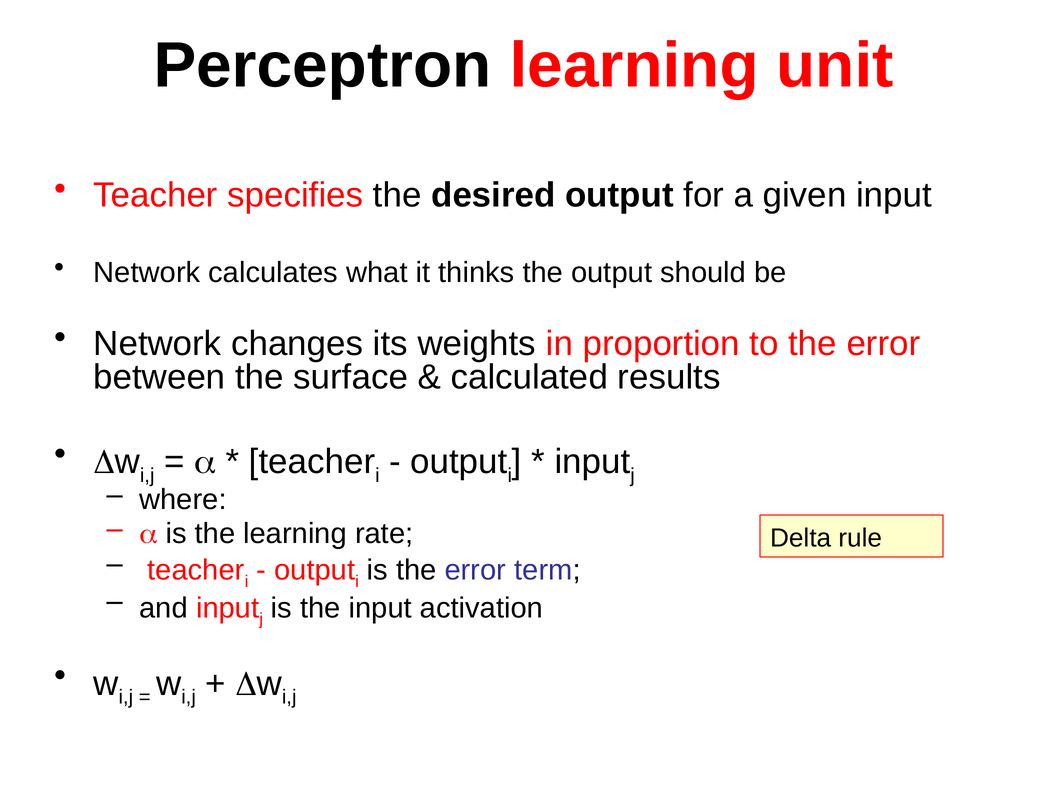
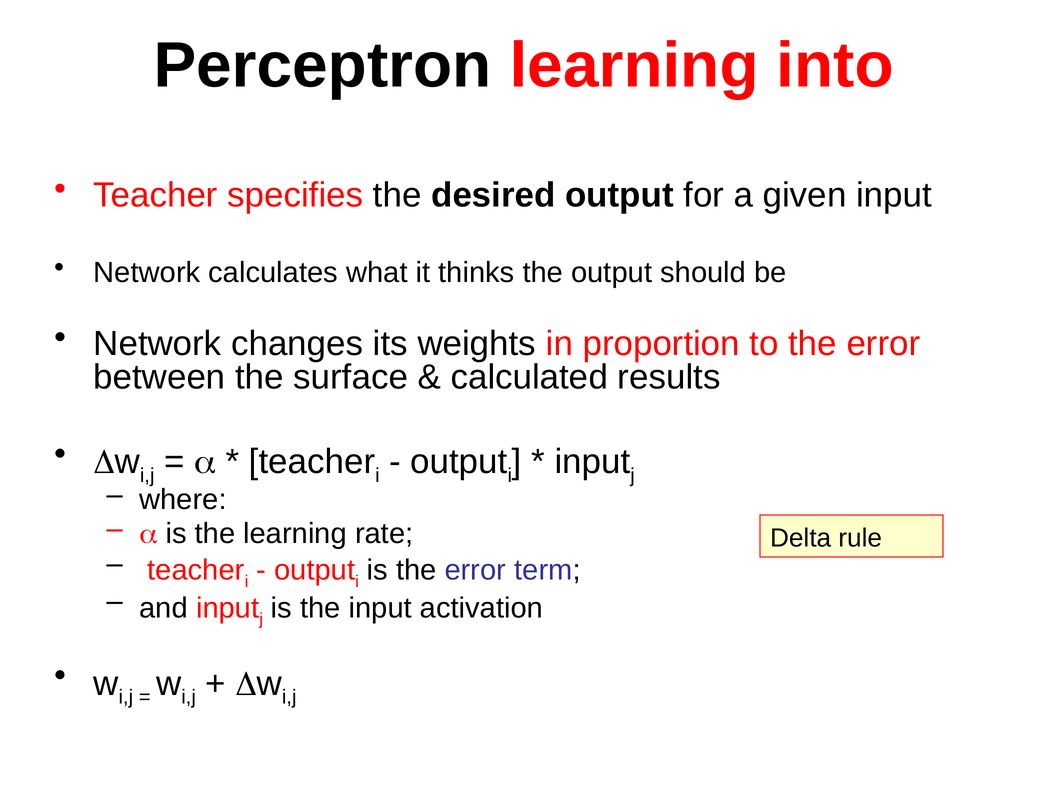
unit: unit -> into
